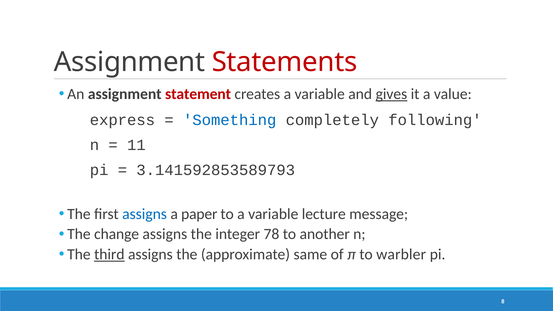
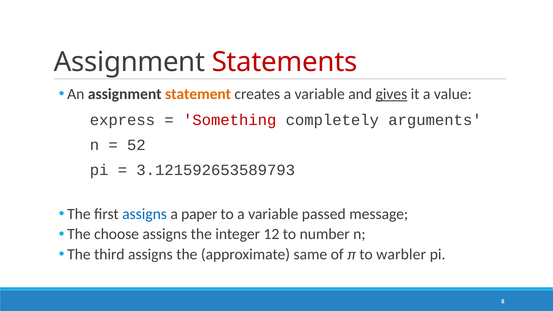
statement colour: red -> orange
Something colour: blue -> red
following: following -> arguments
11: 11 -> 52
3.141592853589793: 3.141592853589793 -> 3.121592653589793
lecture: lecture -> passed
change: change -> choose
78: 78 -> 12
another: another -> number
third underline: present -> none
